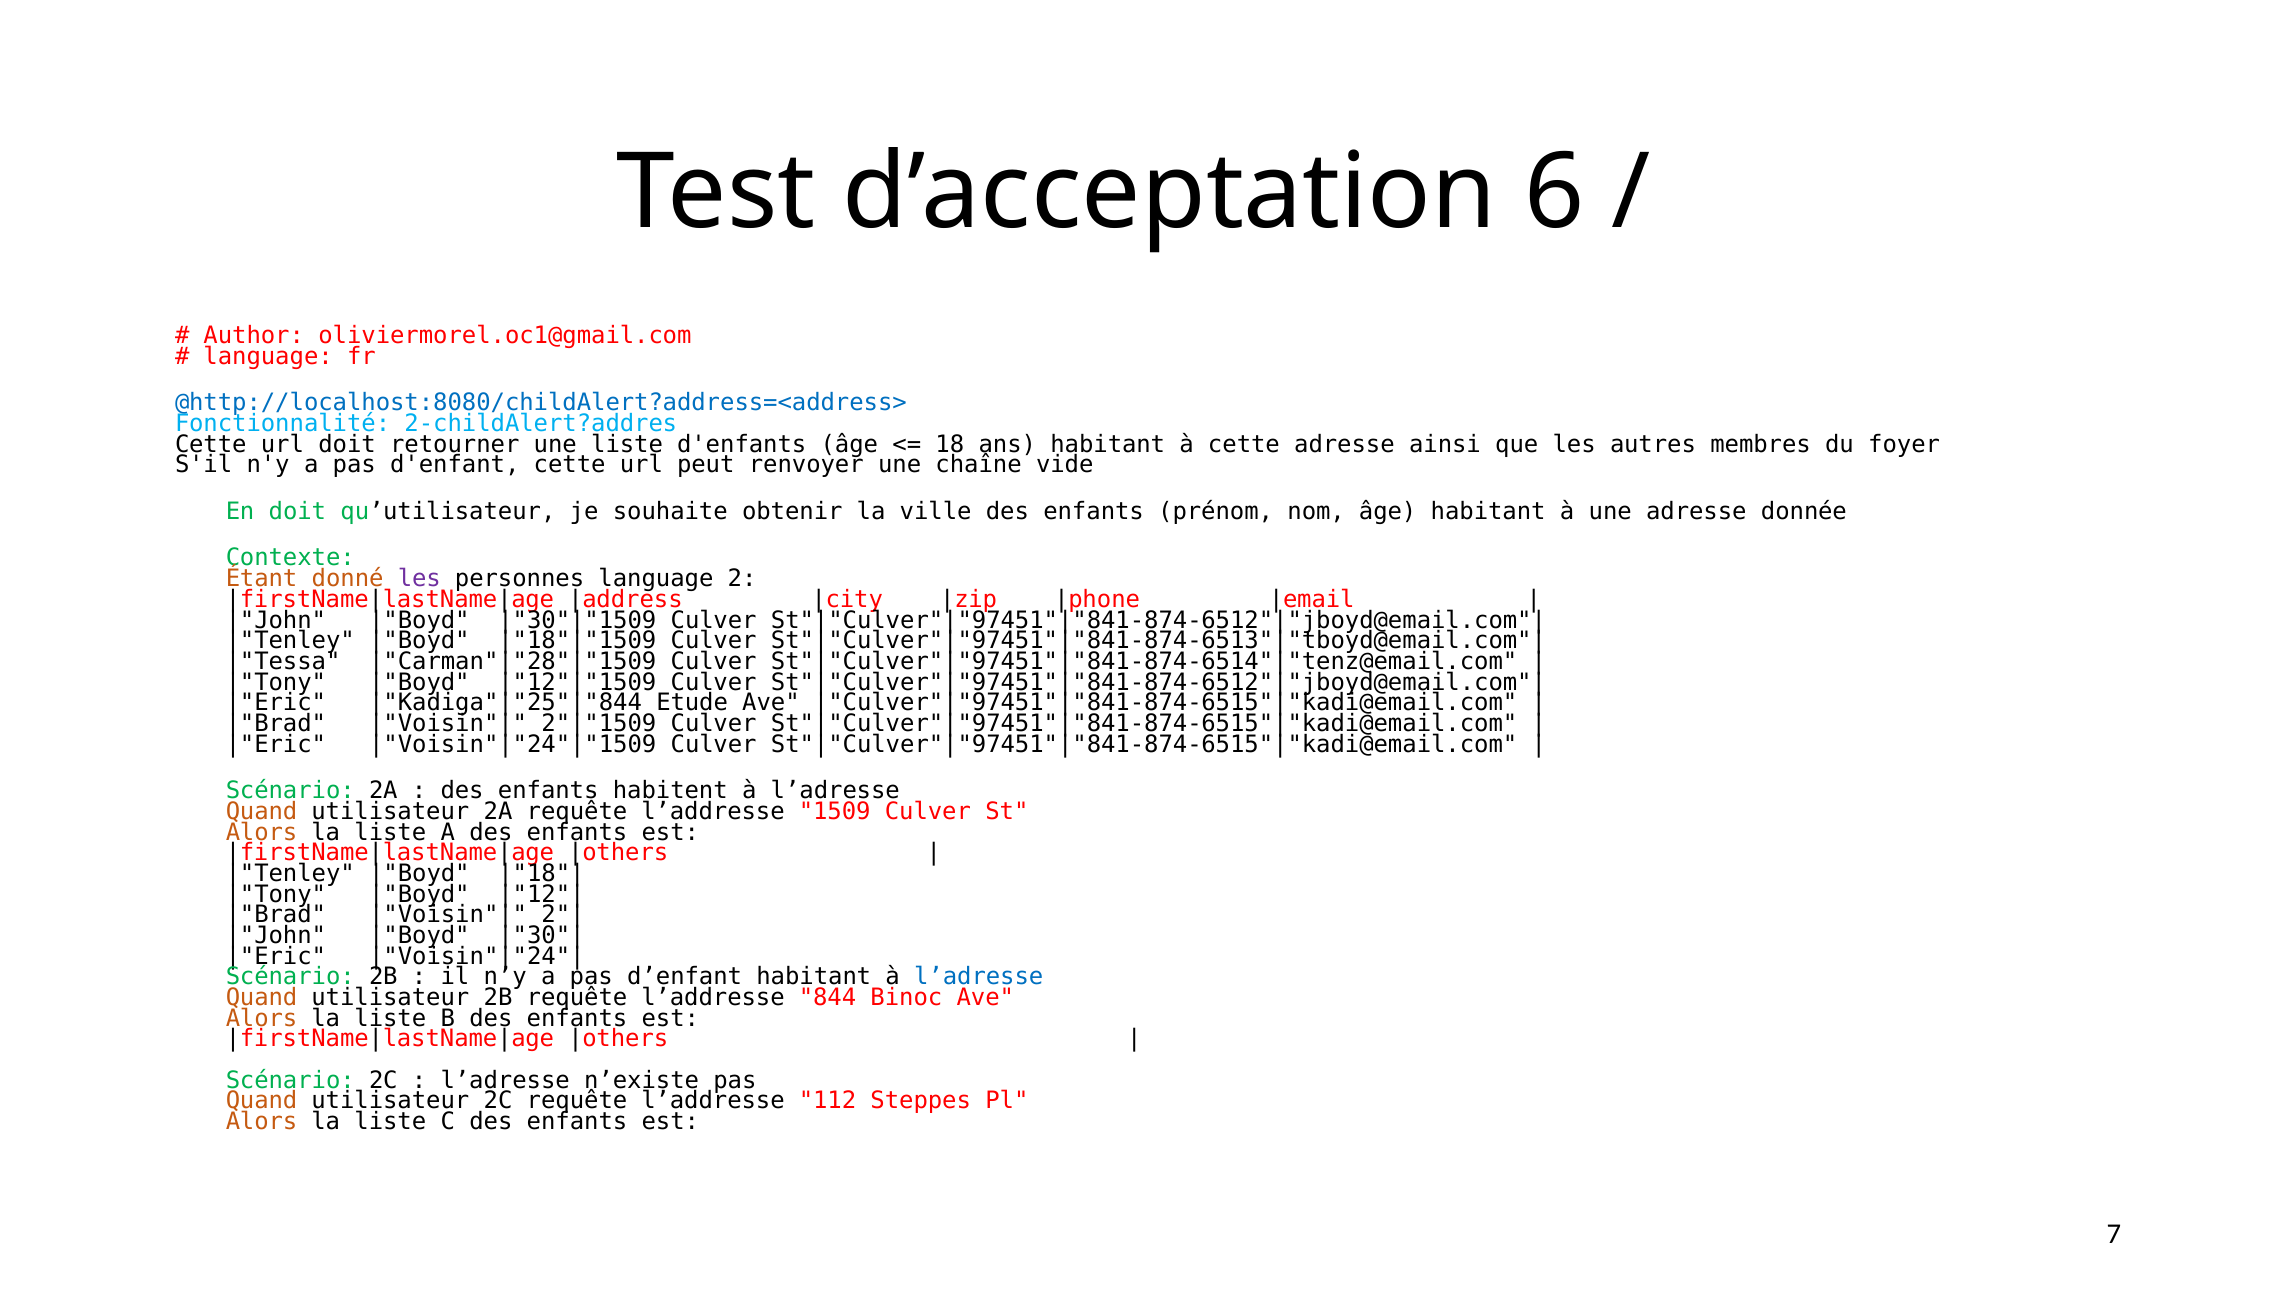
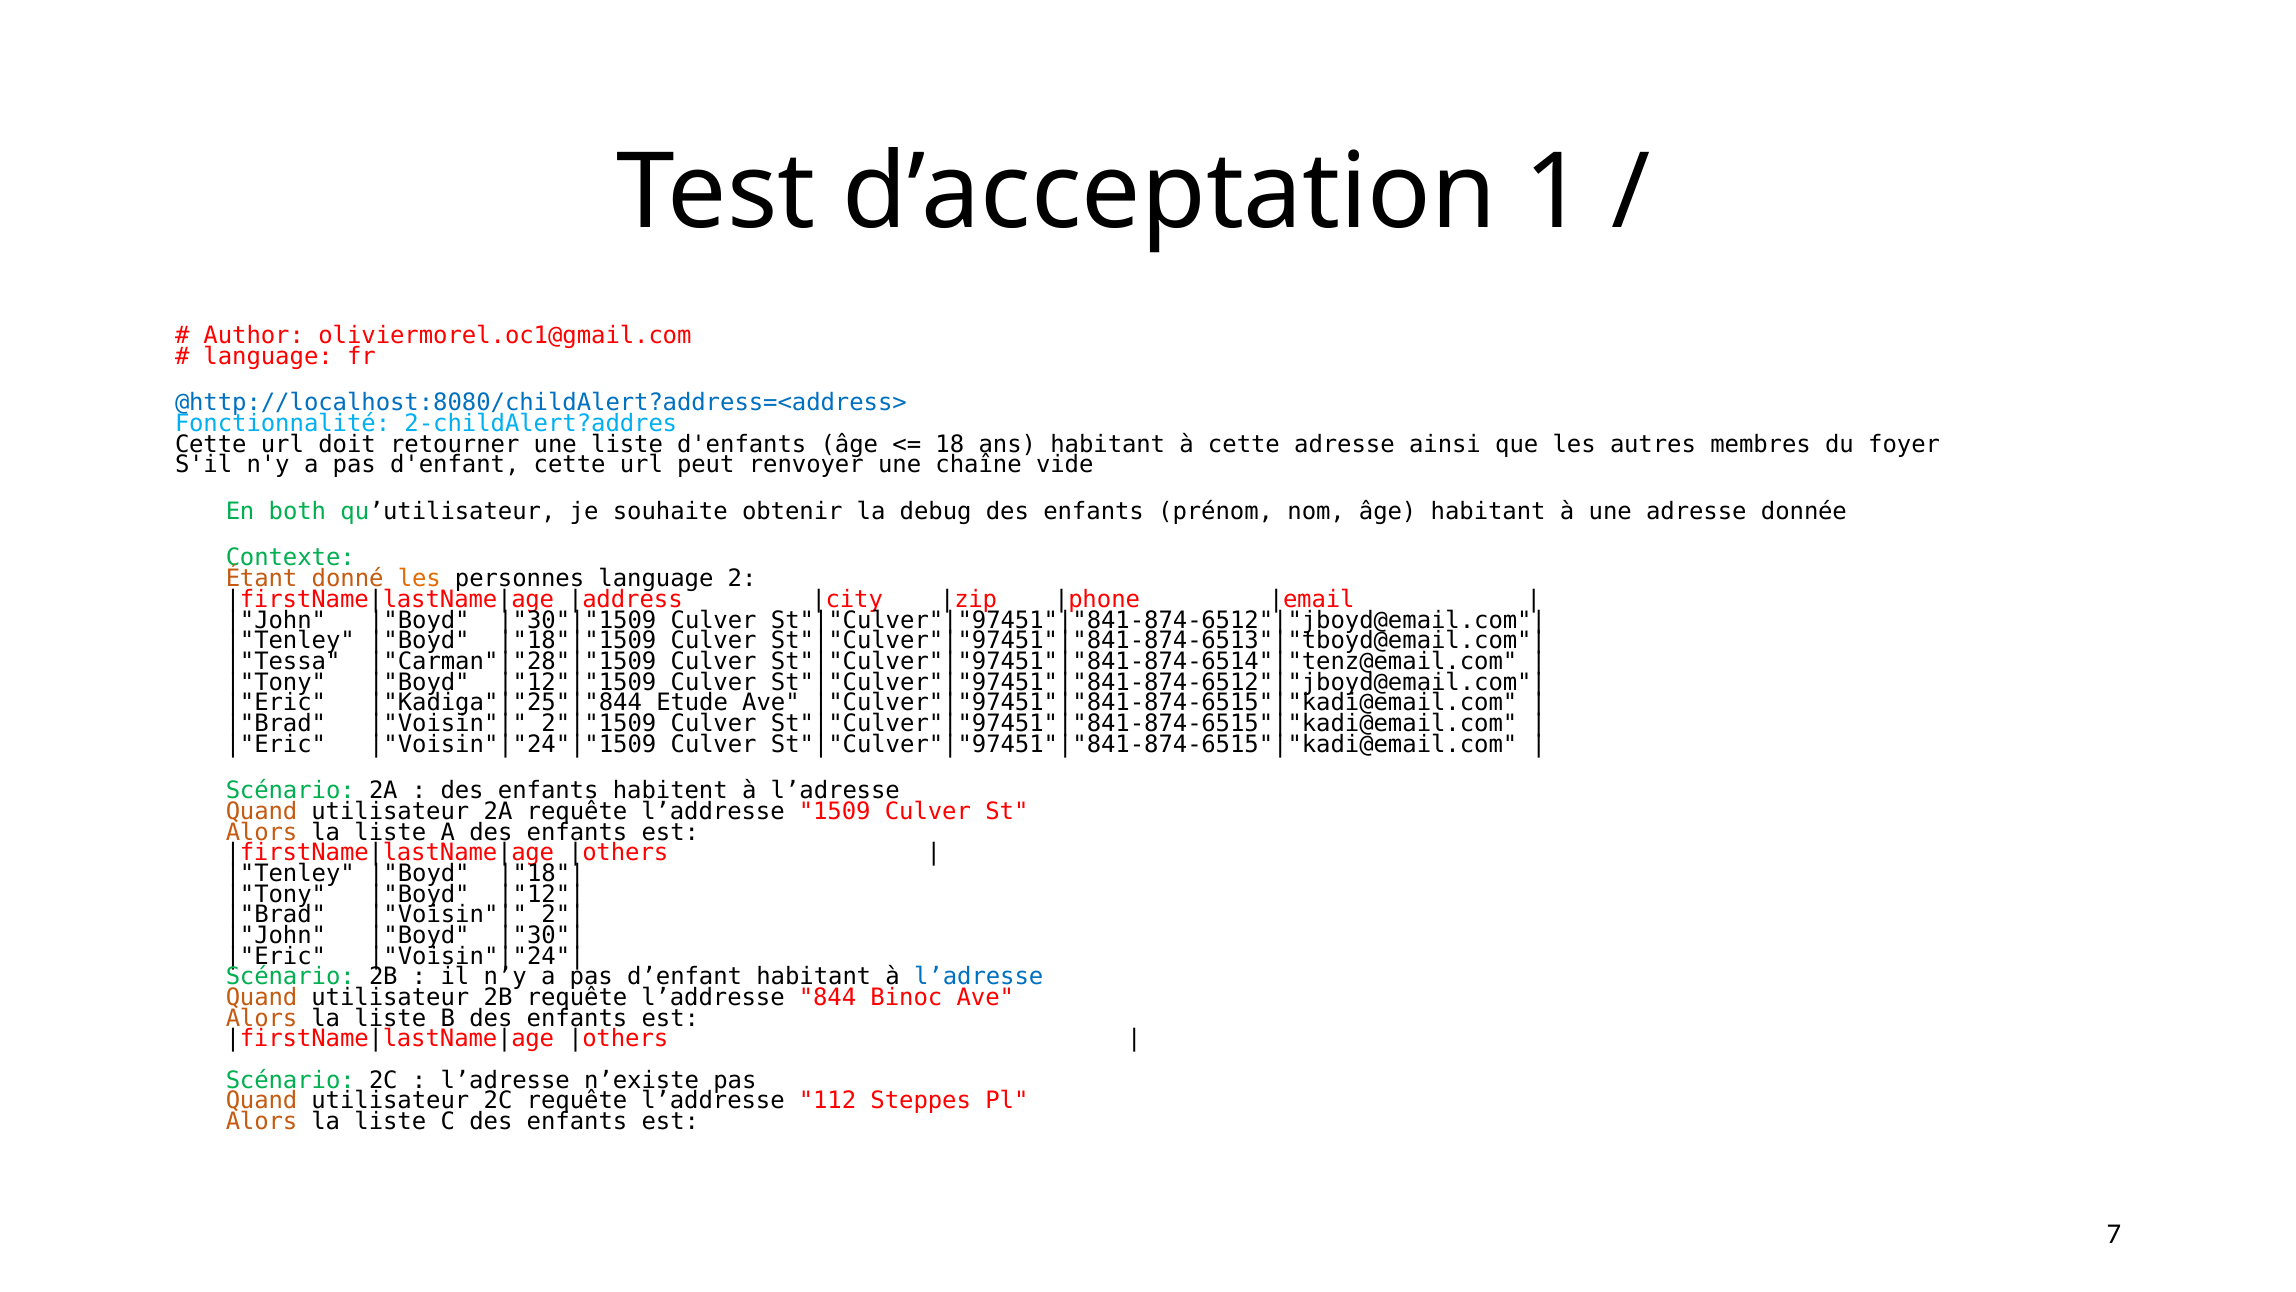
6: 6 -> 1
En doit: doit -> both
ville: ville -> debug
les at (419, 579) colour: purple -> orange
